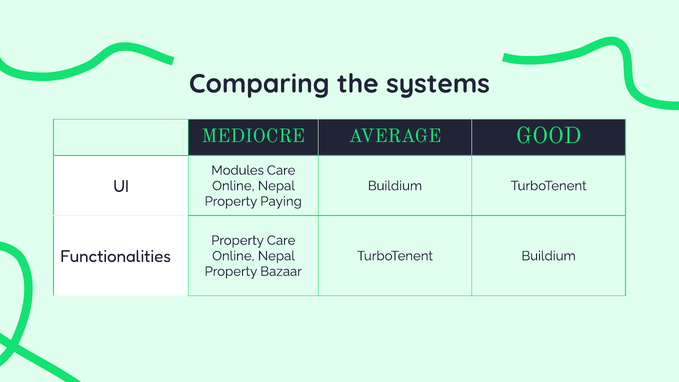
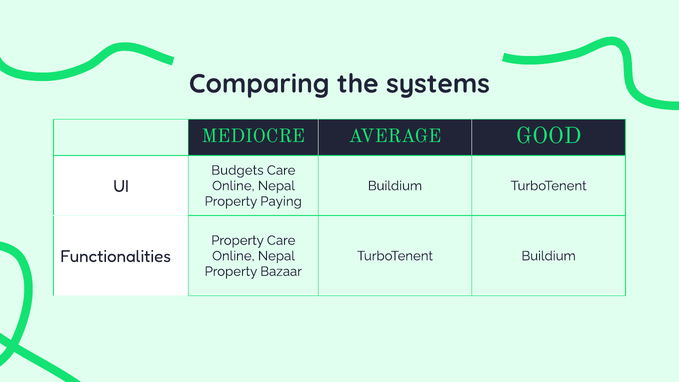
Modules: Modules -> Budgets
